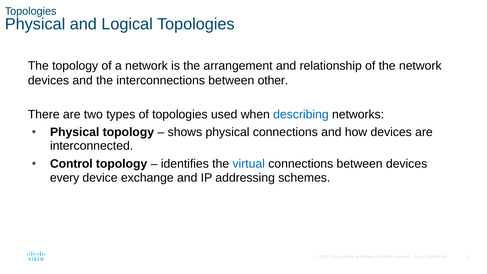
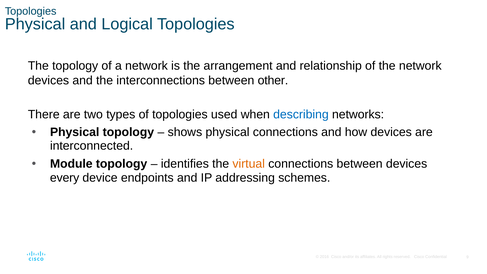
Control: Control -> Module
virtual colour: blue -> orange
exchange: exchange -> endpoints
